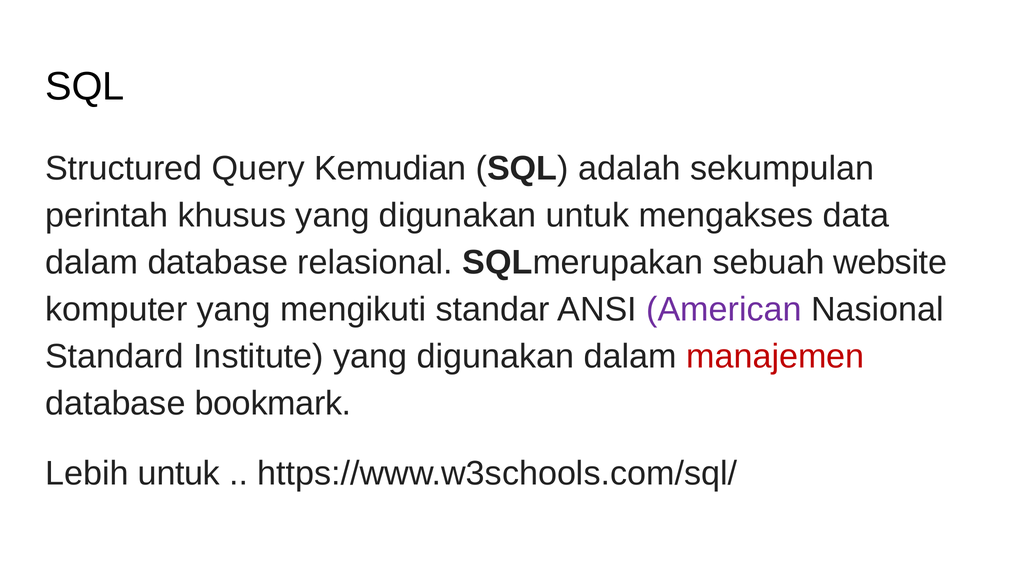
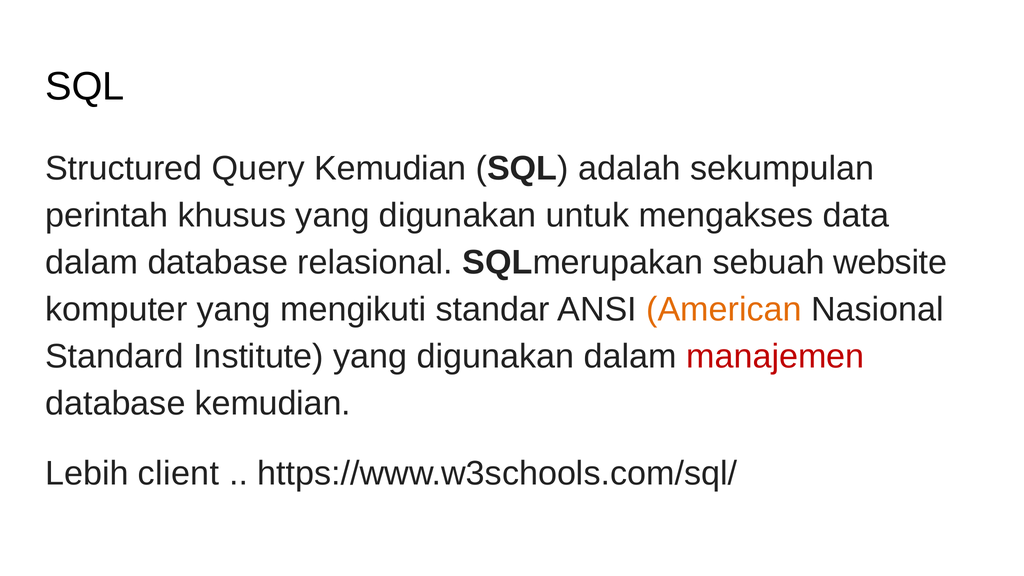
American colour: purple -> orange
database bookmark: bookmark -> kemudian
Lebih untuk: untuk -> client
